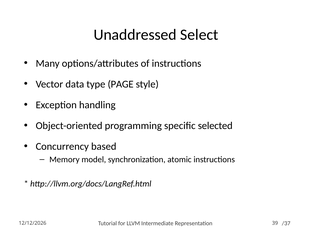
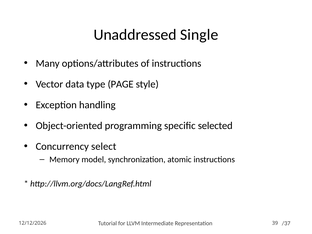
Select: Select -> Single
based: based -> select
